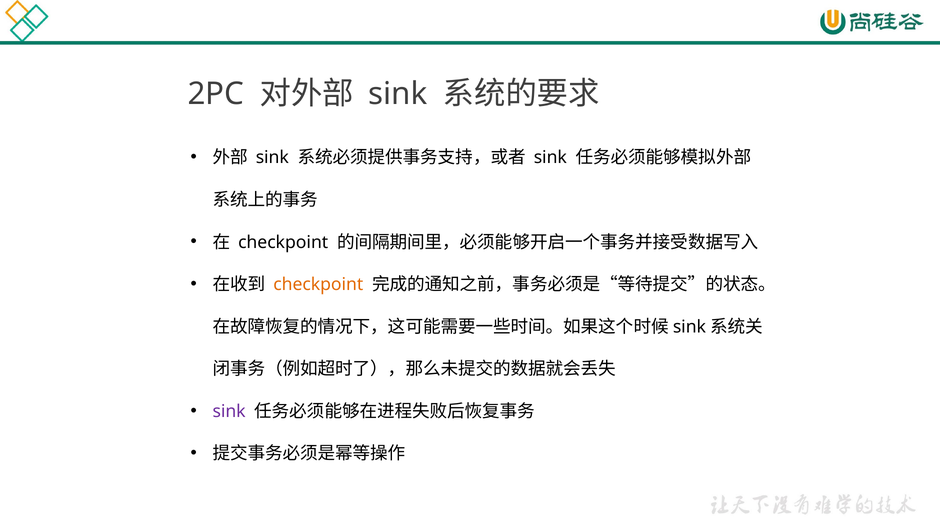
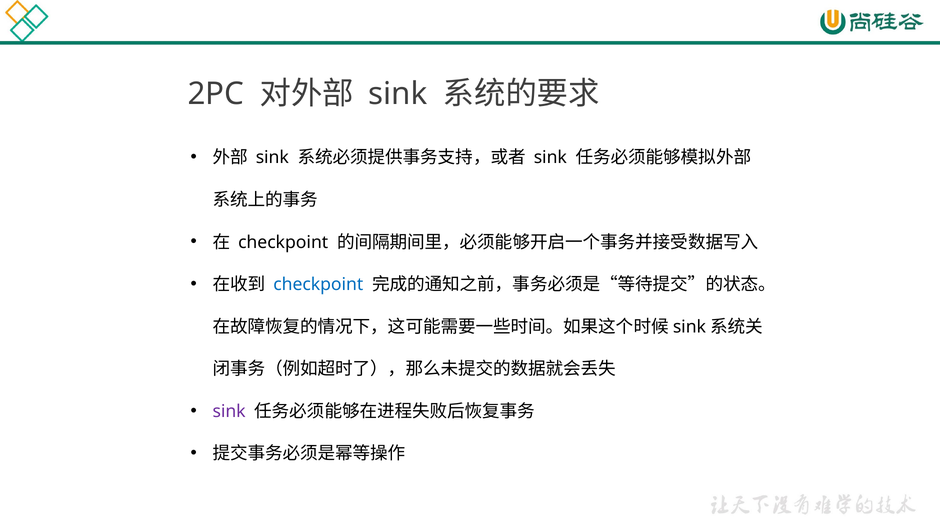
checkpoint at (318, 284) colour: orange -> blue
